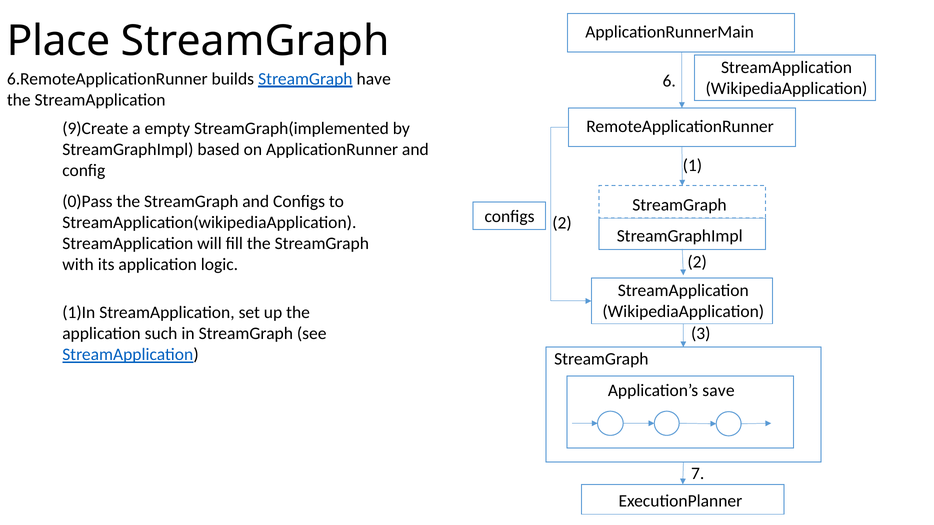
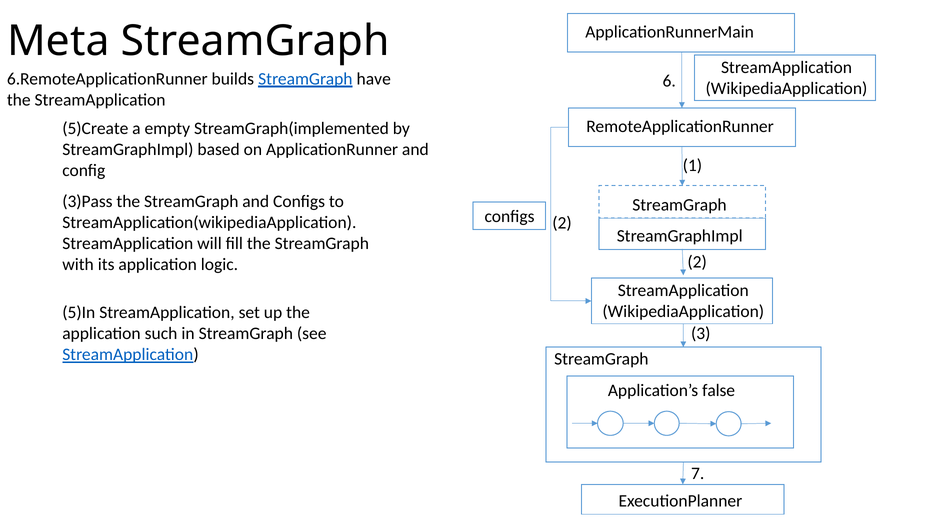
Place: Place -> Meta
9)Create: 9)Create -> 5)Create
0)Pass: 0)Pass -> 3)Pass
1)In: 1)In -> 5)In
save: save -> false
